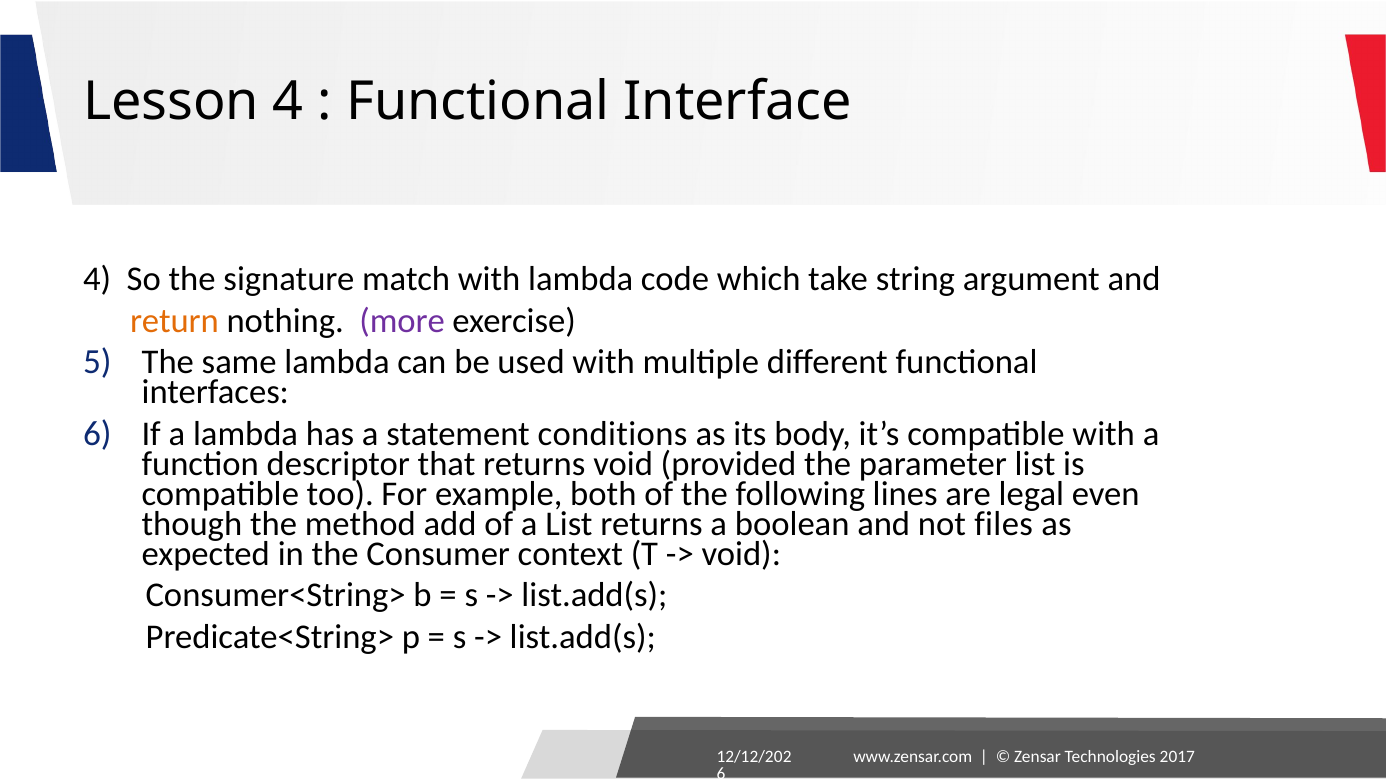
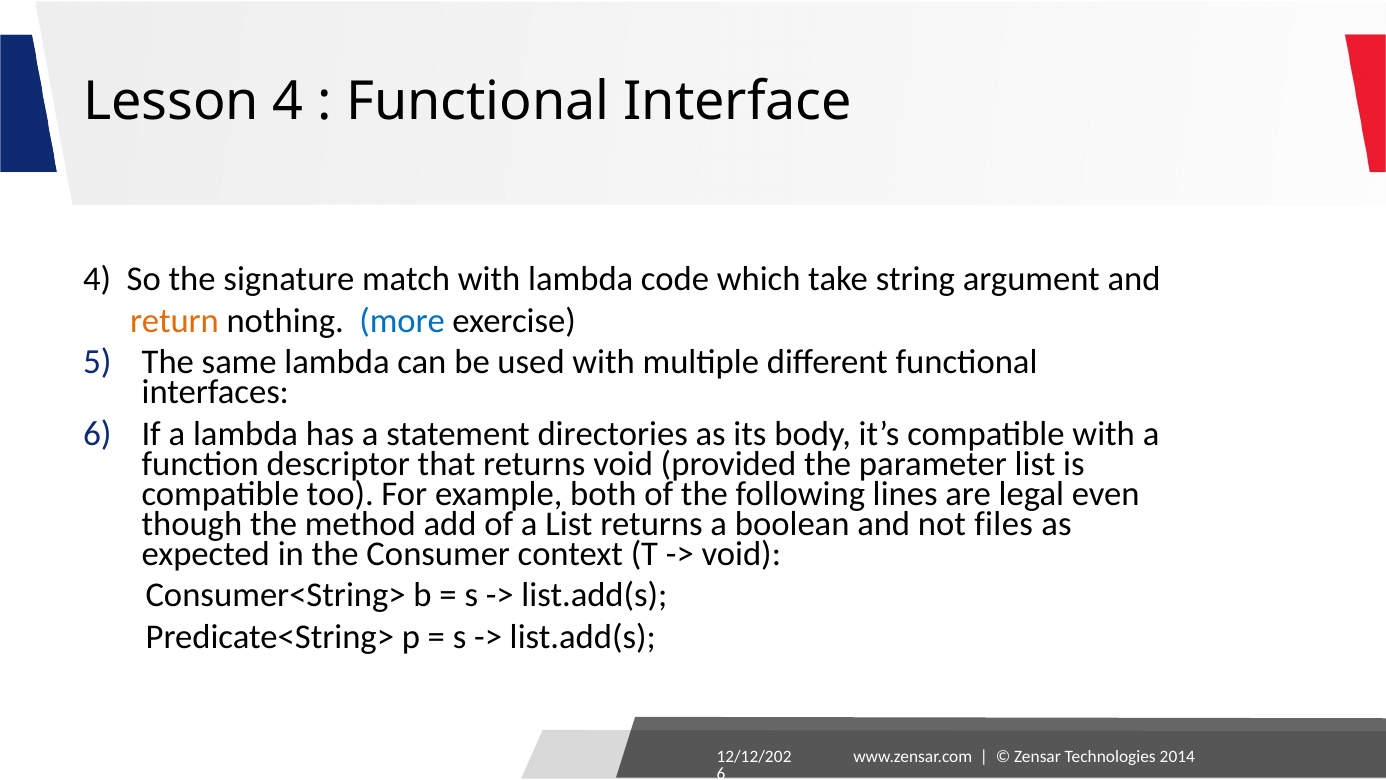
more colour: purple -> blue
conditions: conditions -> directories
2017: 2017 -> 2014
